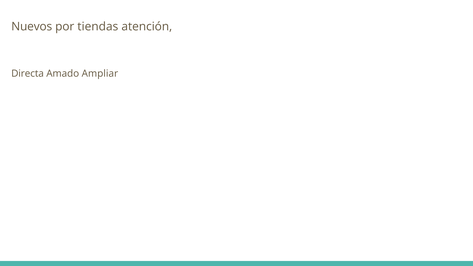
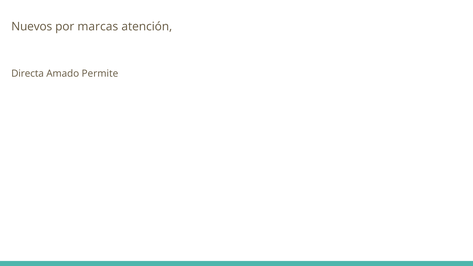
tiendas: tiendas -> marcas
Ampliar: Ampliar -> Permite
